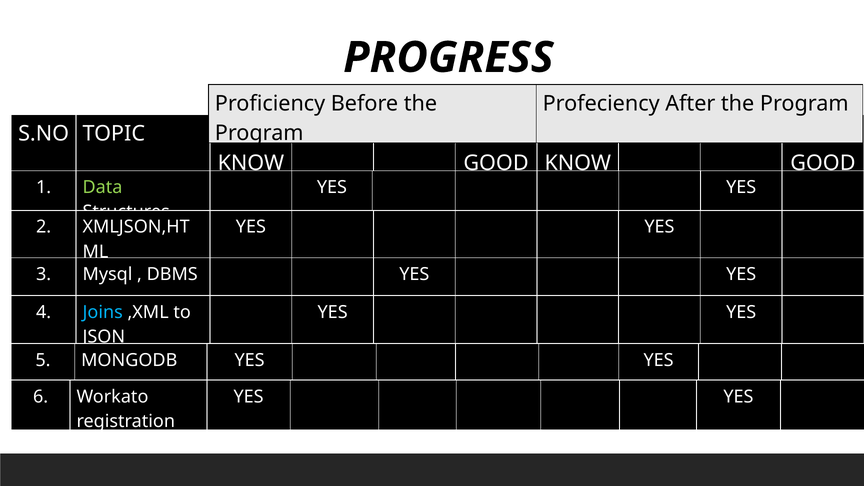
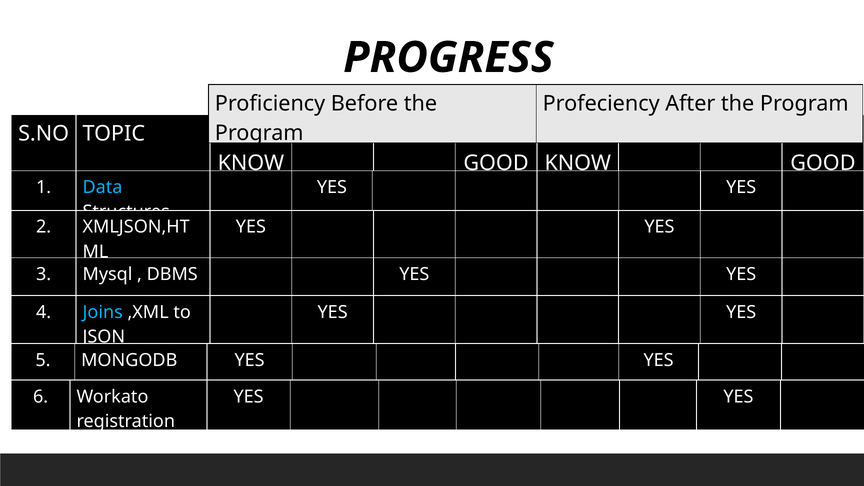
Data colour: light green -> light blue
